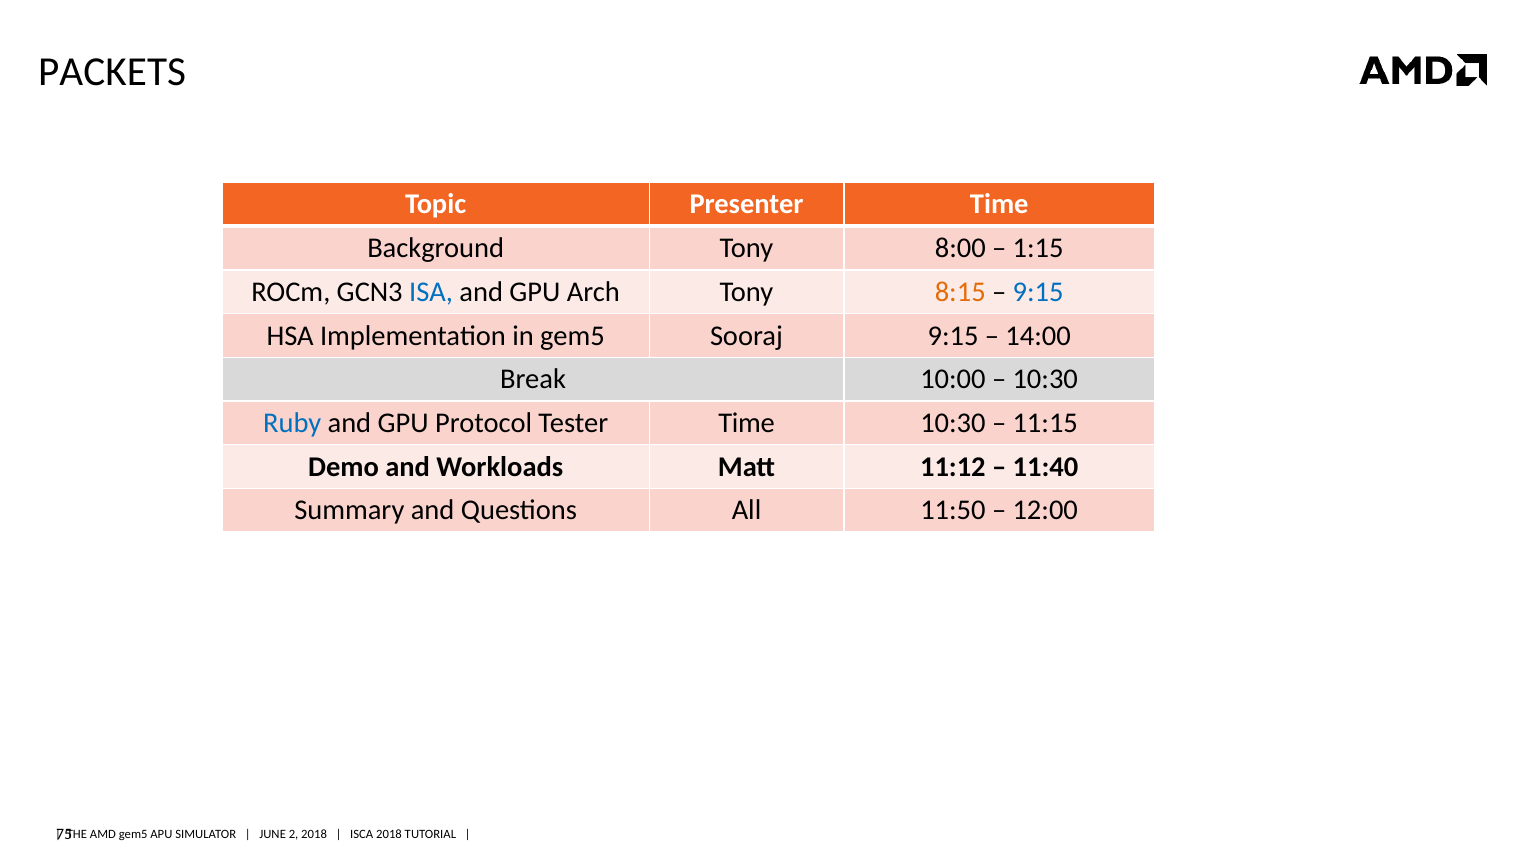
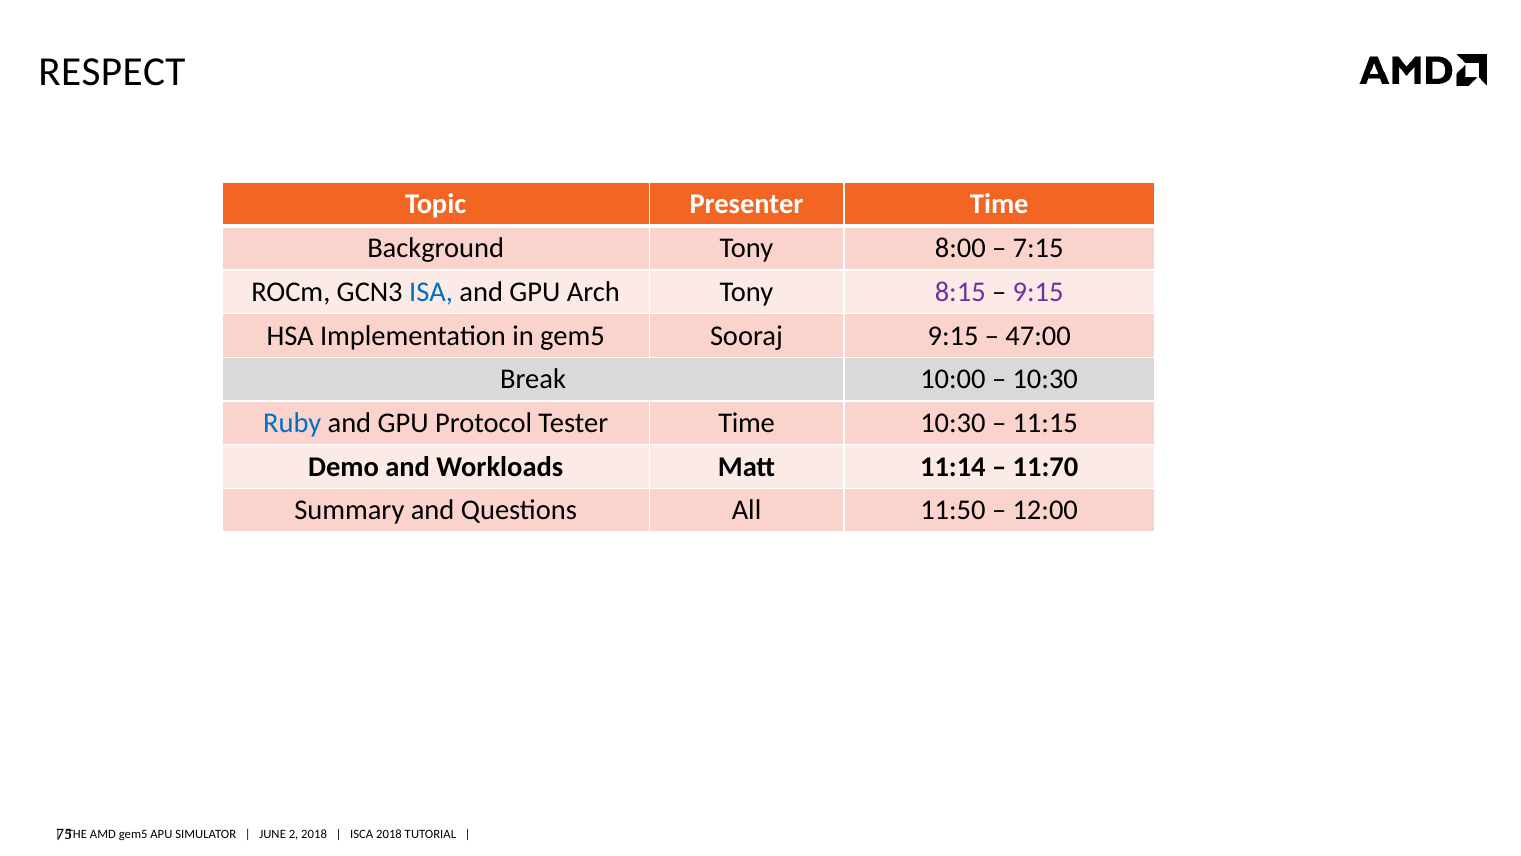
PACKETS: PACKETS -> RESPECT
1:15: 1:15 -> 7:15
8:15 colour: orange -> purple
9:15 at (1038, 292) colour: blue -> purple
14:00: 14:00 -> 47:00
11:12: 11:12 -> 11:14
11:40: 11:40 -> 11:70
